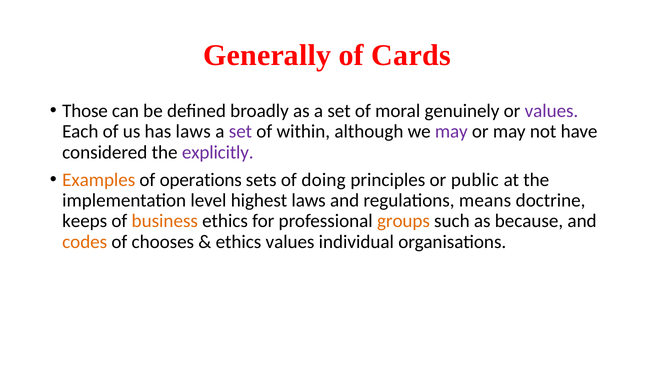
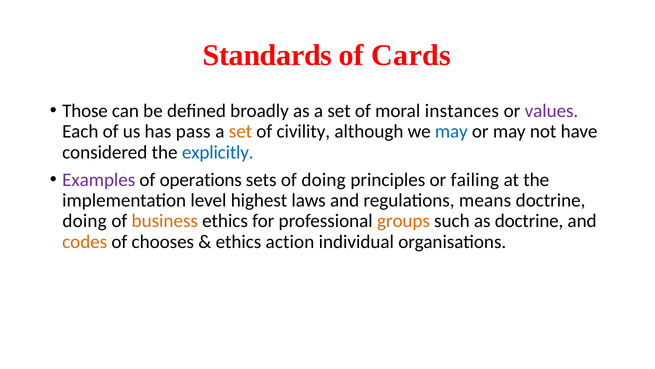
Generally: Generally -> Standards
genuinely: genuinely -> instances
has laws: laws -> pass
set at (240, 131) colour: purple -> orange
within: within -> civility
may at (451, 131) colour: purple -> blue
explicitly colour: purple -> blue
Examples colour: orange -> purple
public: public -> failing
keeps at (85, 221): keeps -> doing
as because: because -> doctrine
ethics values: values -> action
